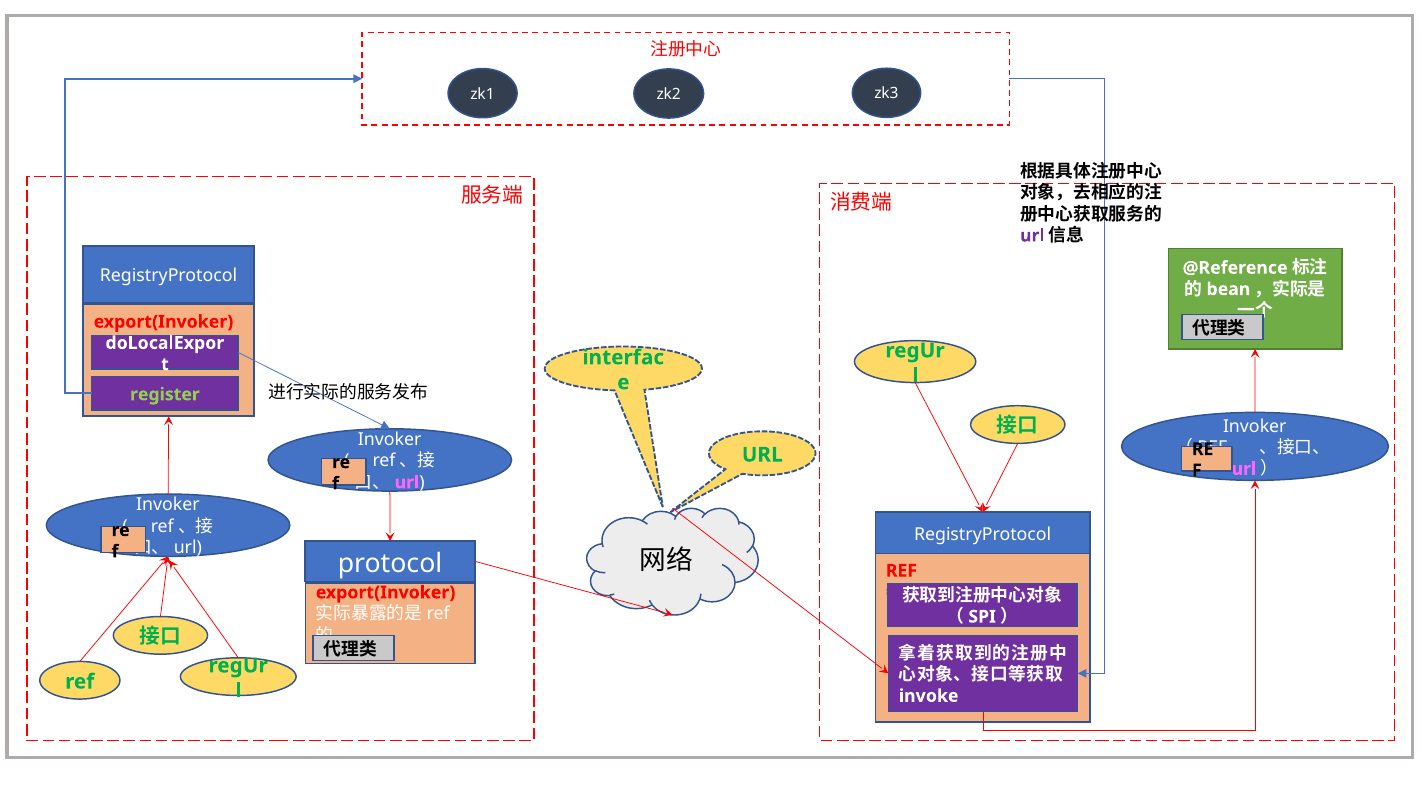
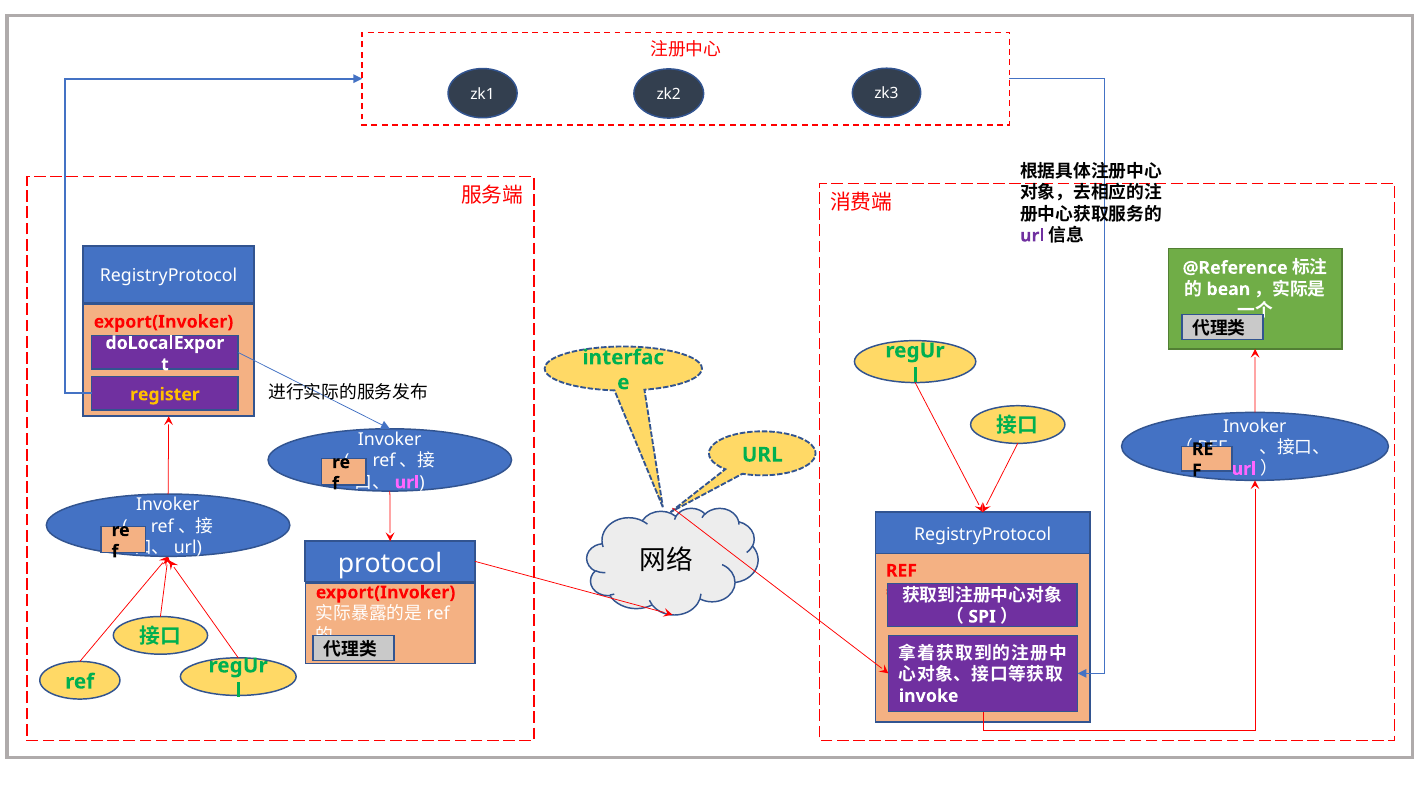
register colour: light green -> yellow
